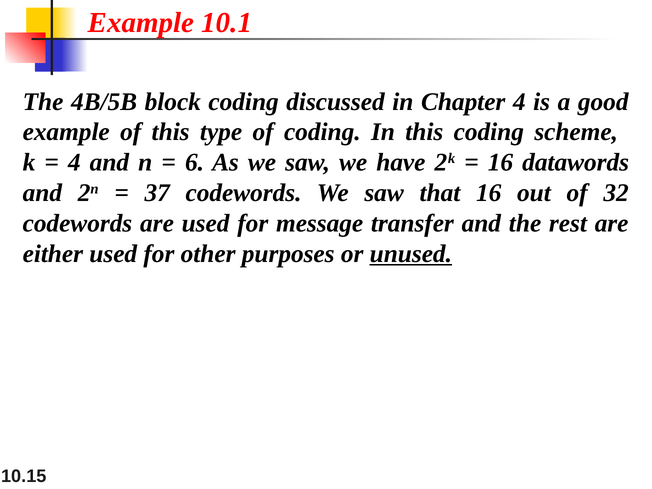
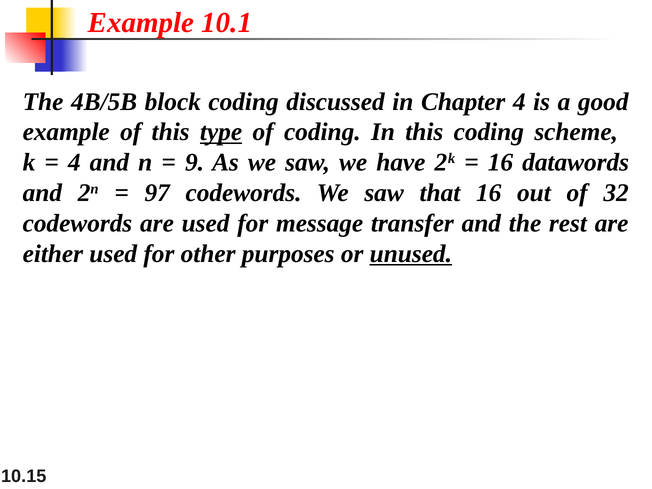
type underline: none -> present
6: 6 -> 9
37: 37 -> 97
